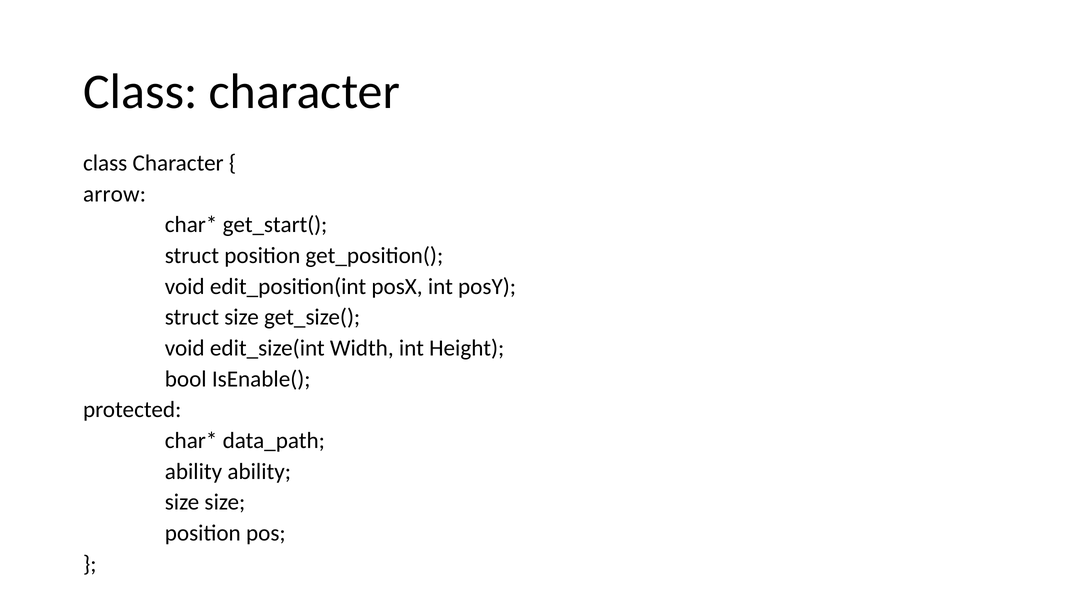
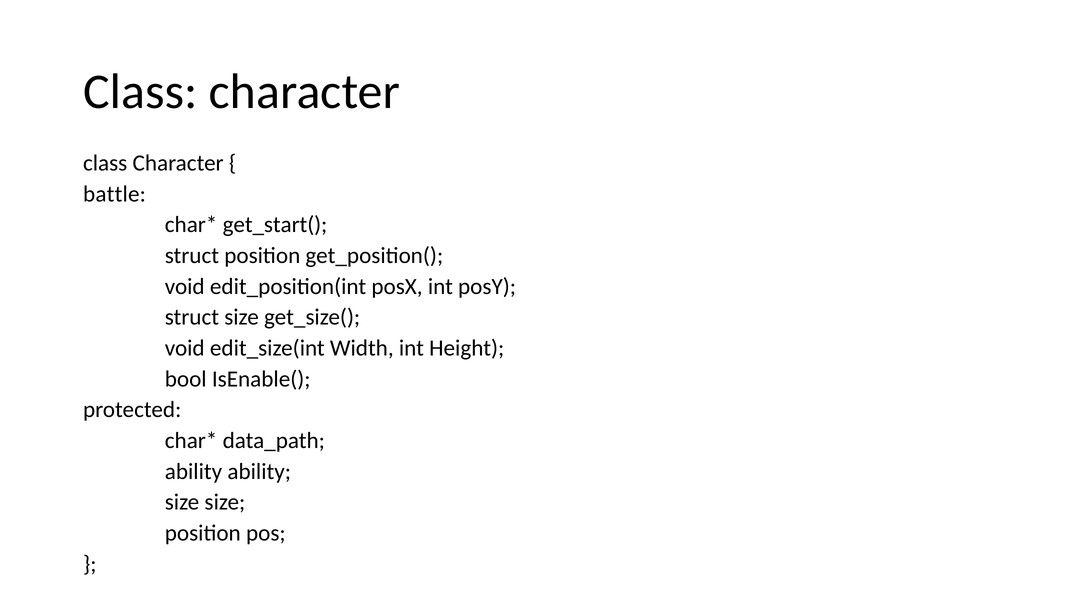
arrow: arrow -> battle
